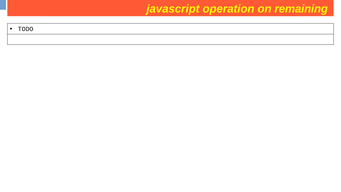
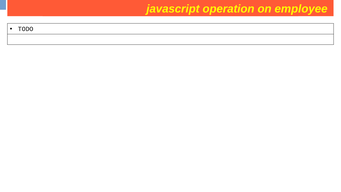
remaining: remaining -> employee
